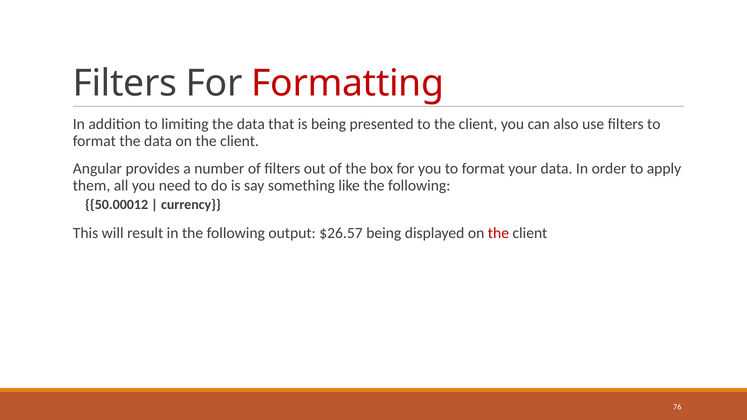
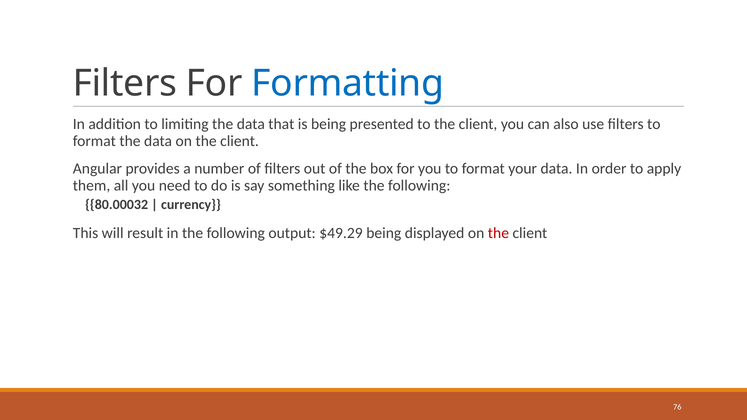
Formatting colour: red -> blue
50.00012: 50.00012 -> 80.00032
$26.57: $26.57 -> $49.29
